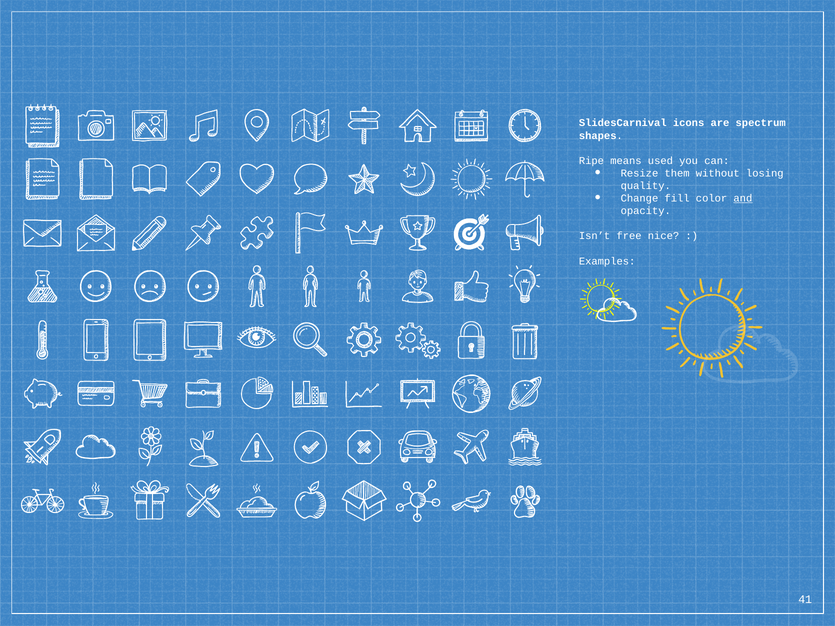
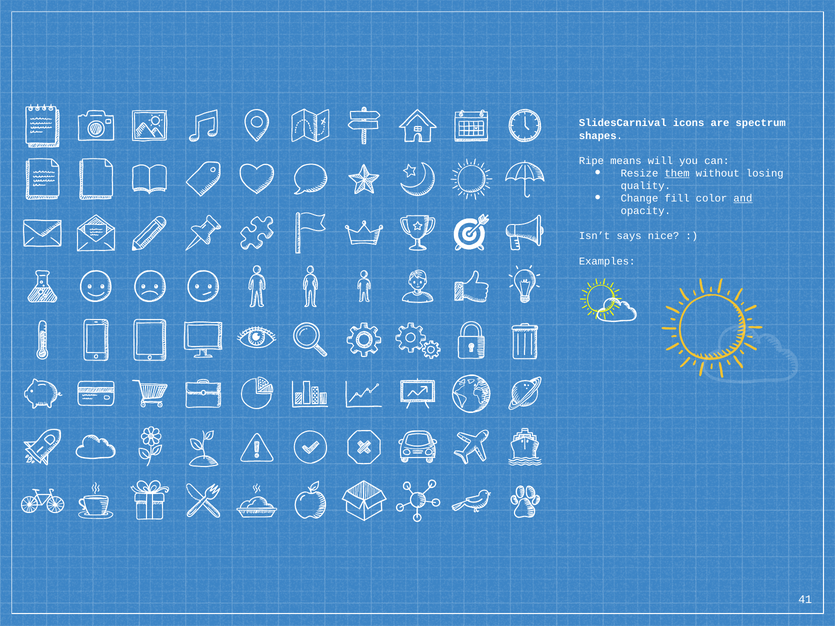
used: used -> will
them underline: none -> present
free: free -> says
